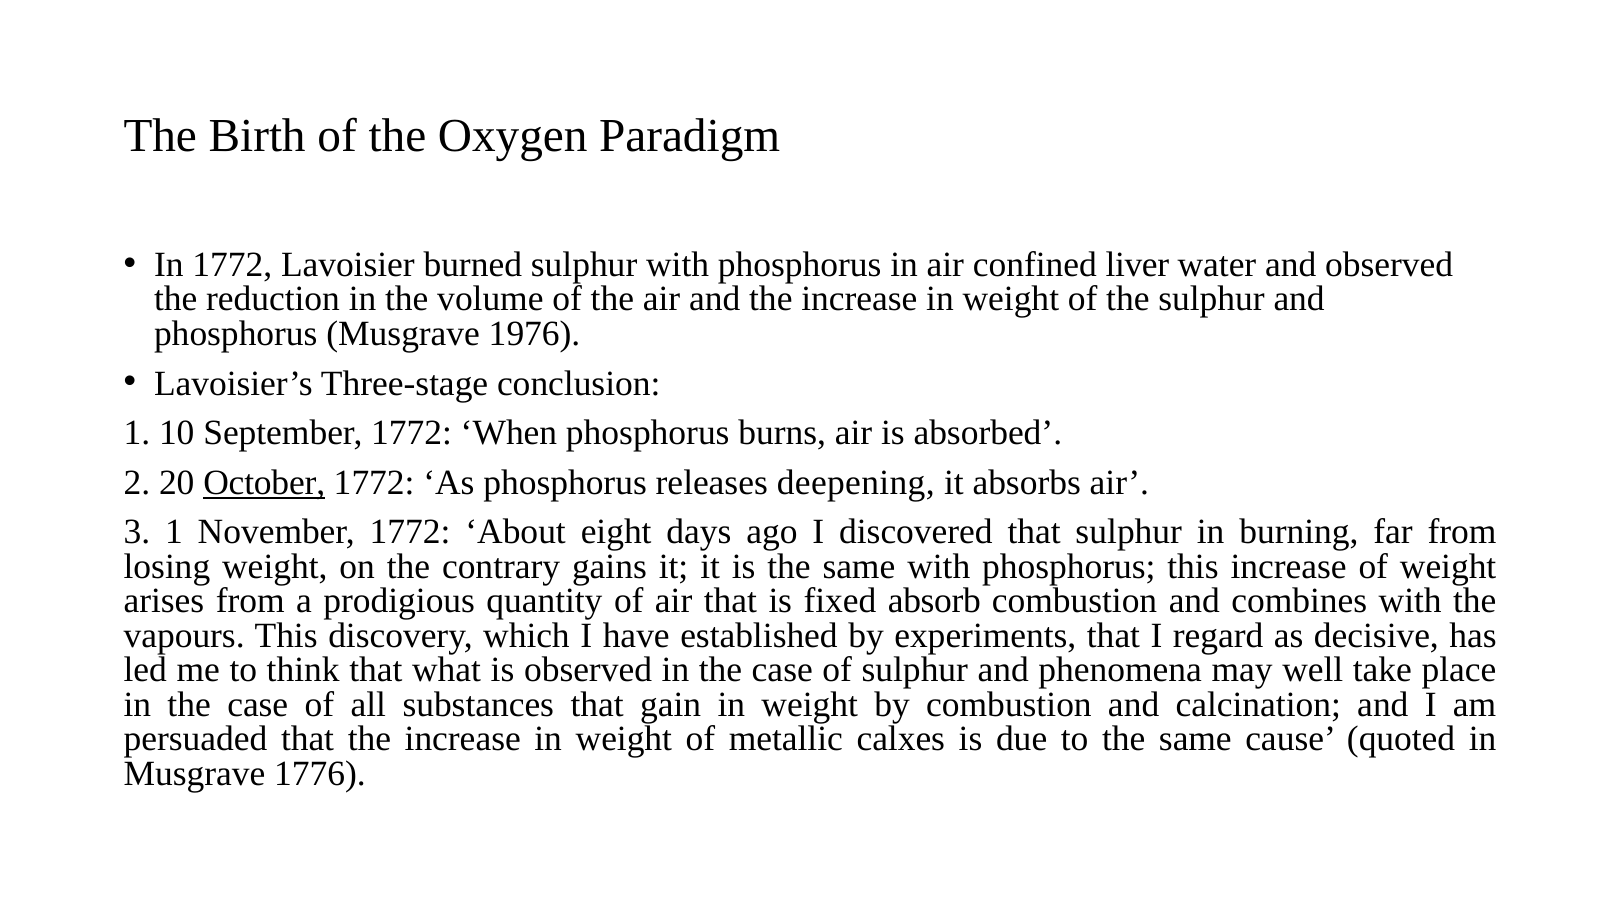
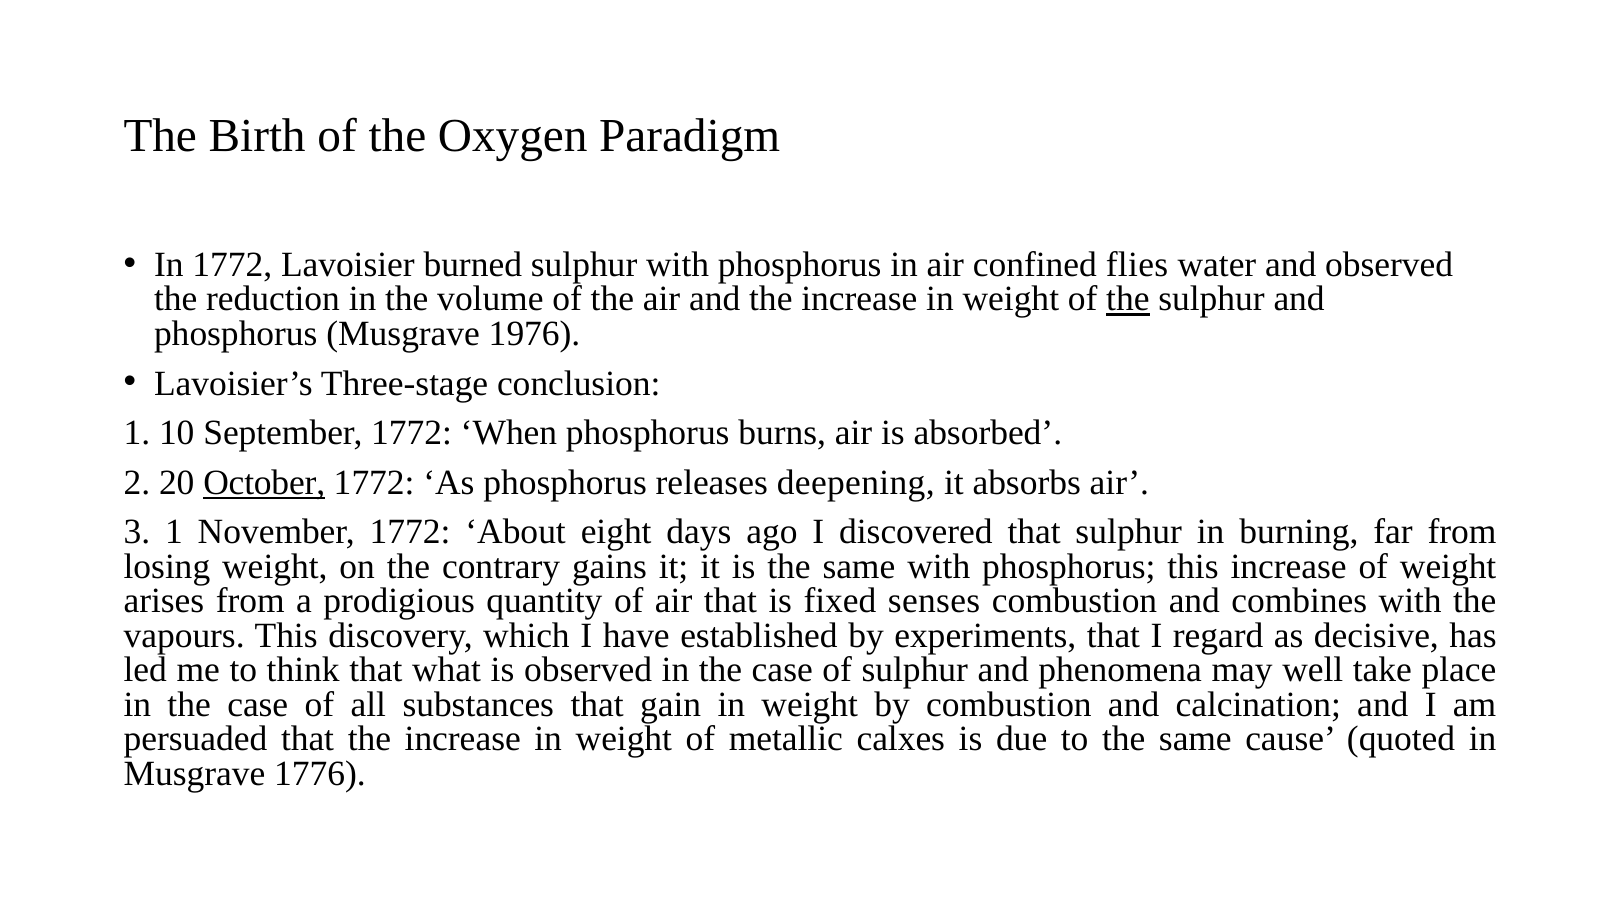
liver: liver -> flies
the at (1128, 299) underline: none -> present
absorb: absorb -> senses
